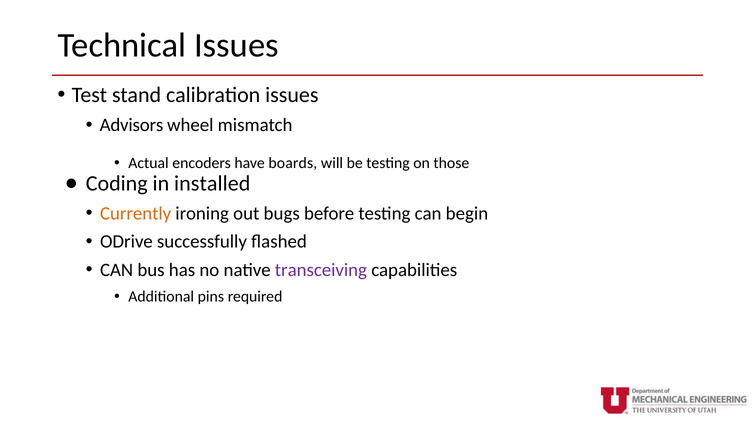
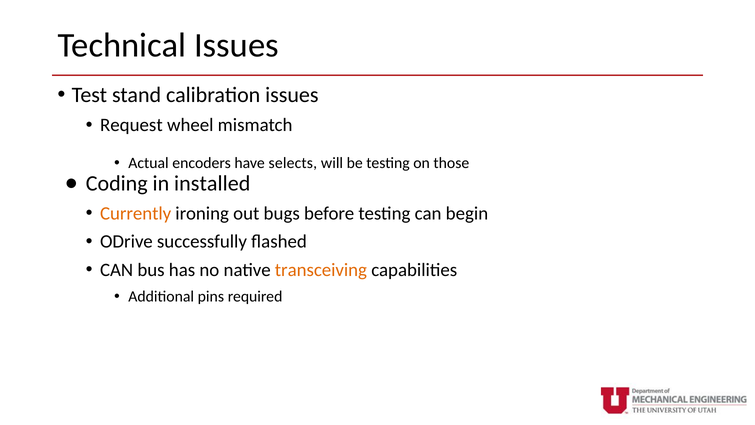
Advisors: Advisors -> Request
boards: boards -> selects
transceiving colour: purple -> orange
